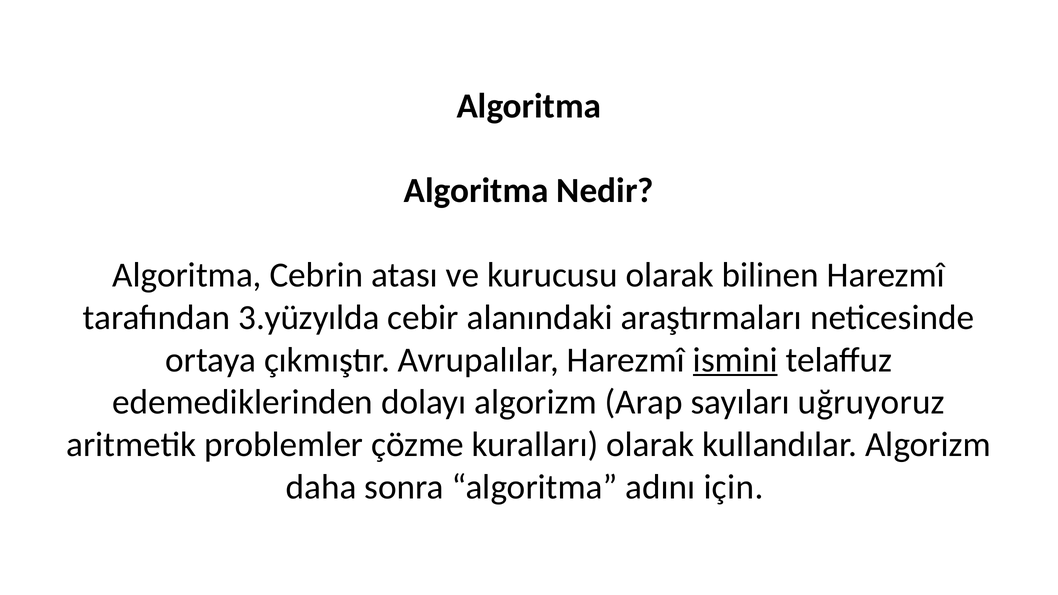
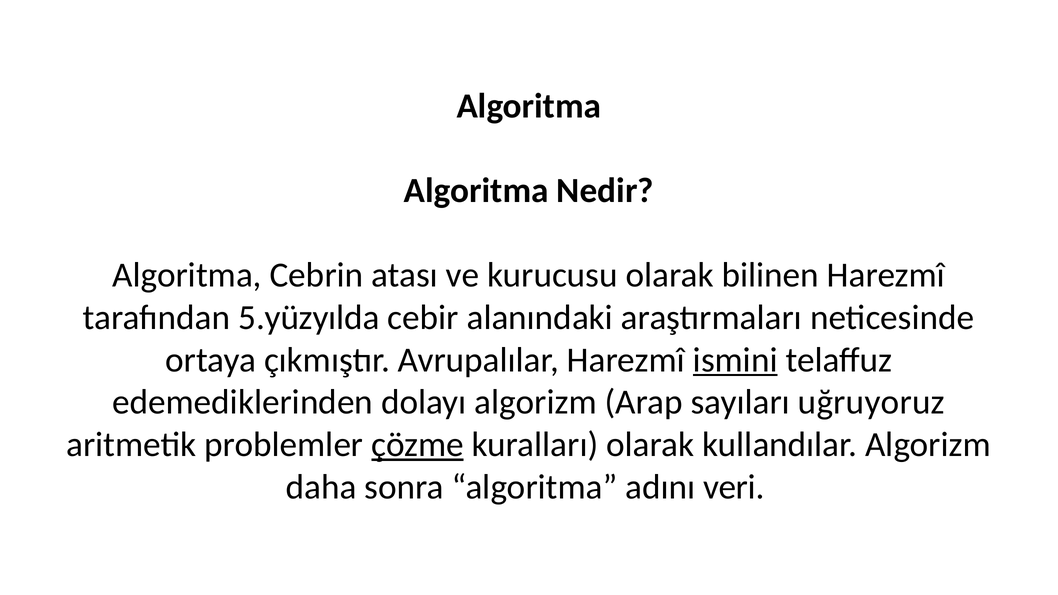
3.yüzyılda: 3.yüzyılda -> 5.yüzyılda
çözme underline: none -> present
için: için -> veri
